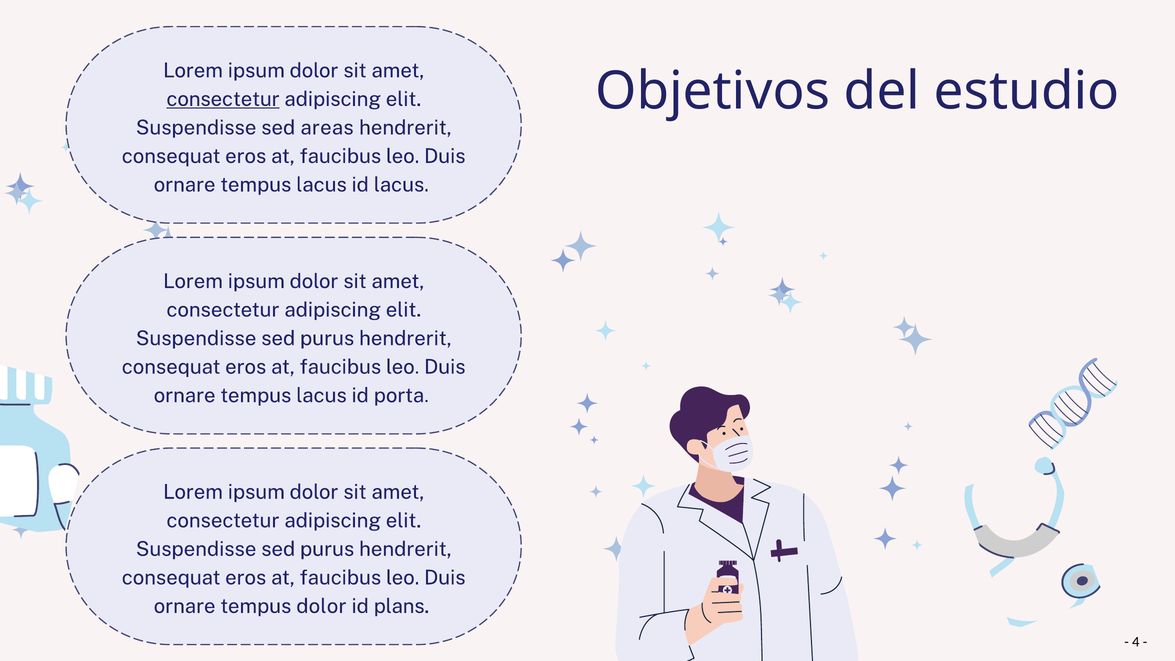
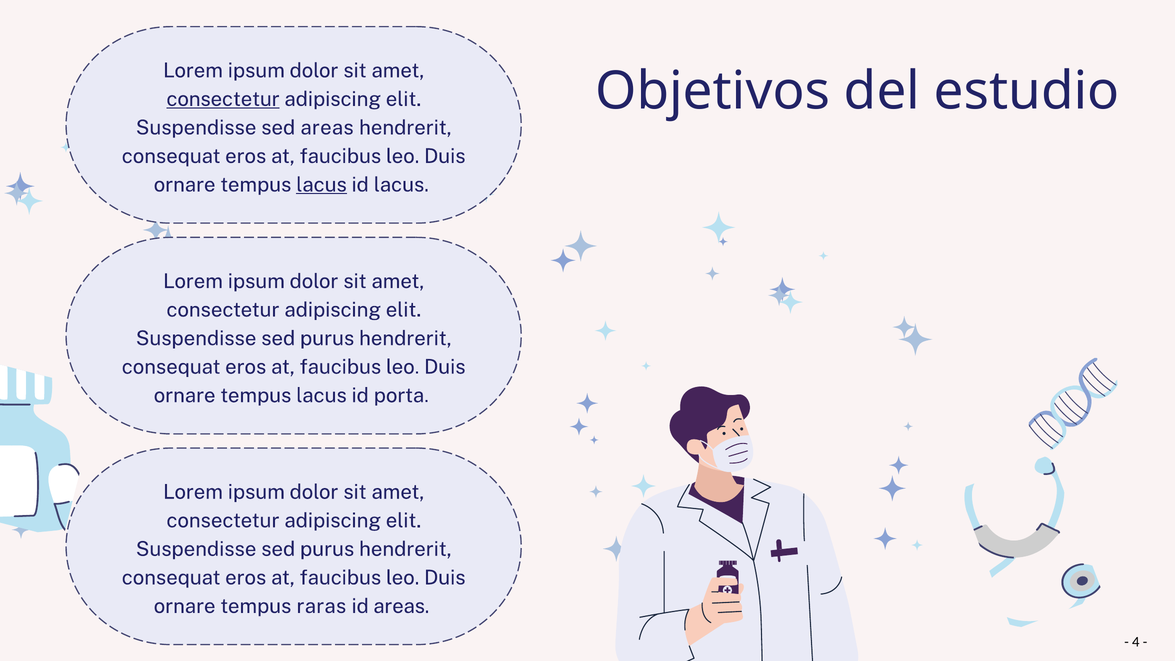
lacus at (322, 185) underline: none -> present
tempus dolor: dolor -> raras
id plans: plans -> areas
